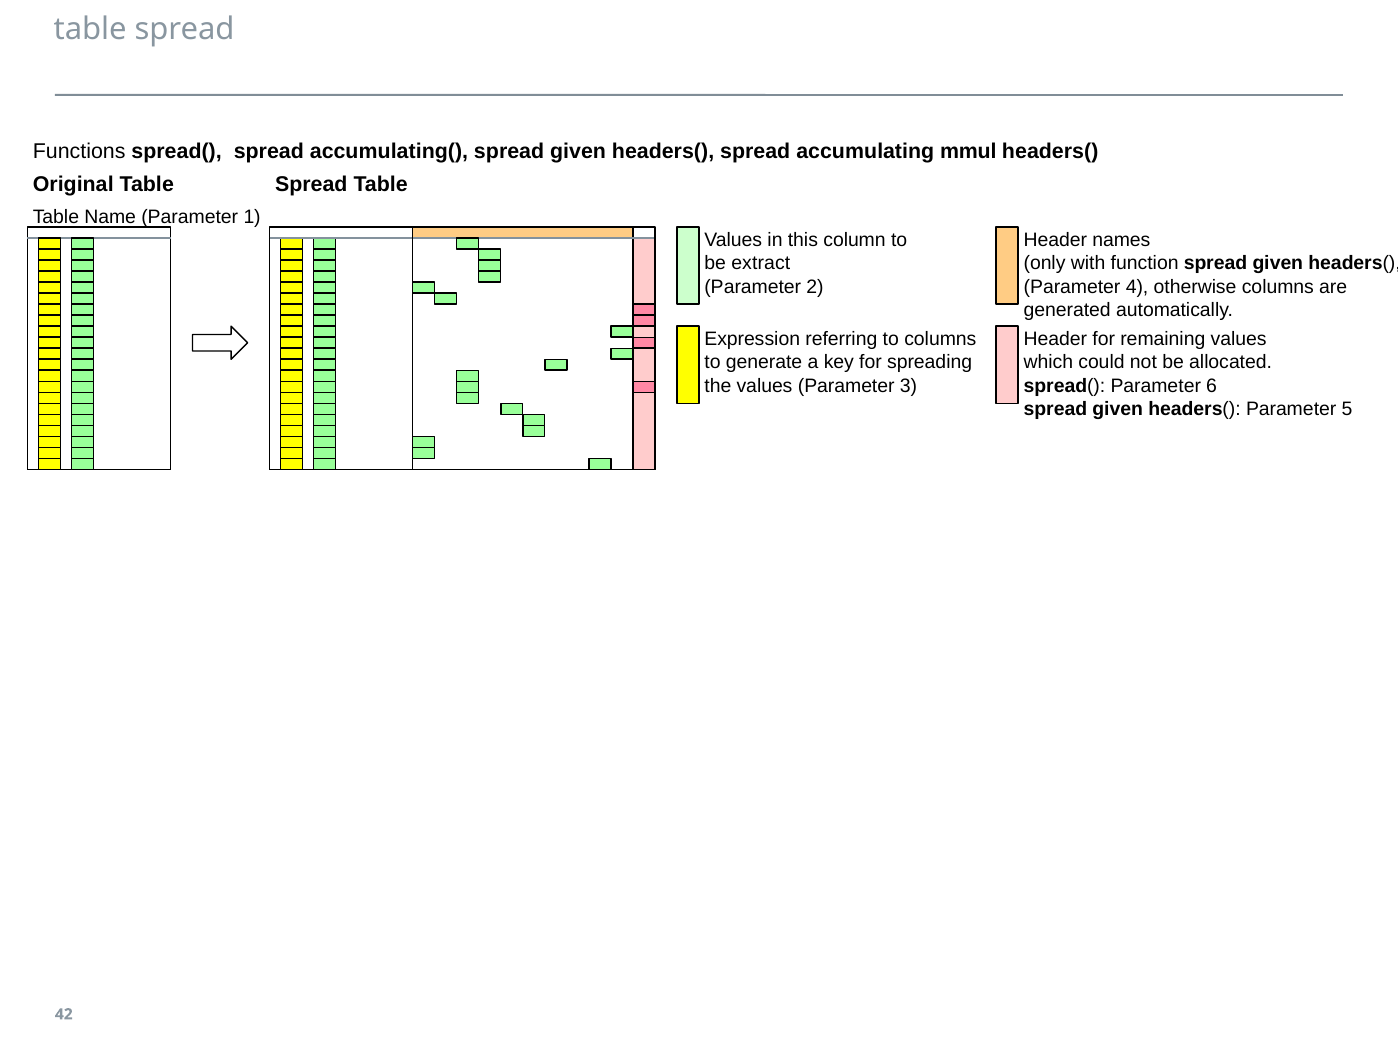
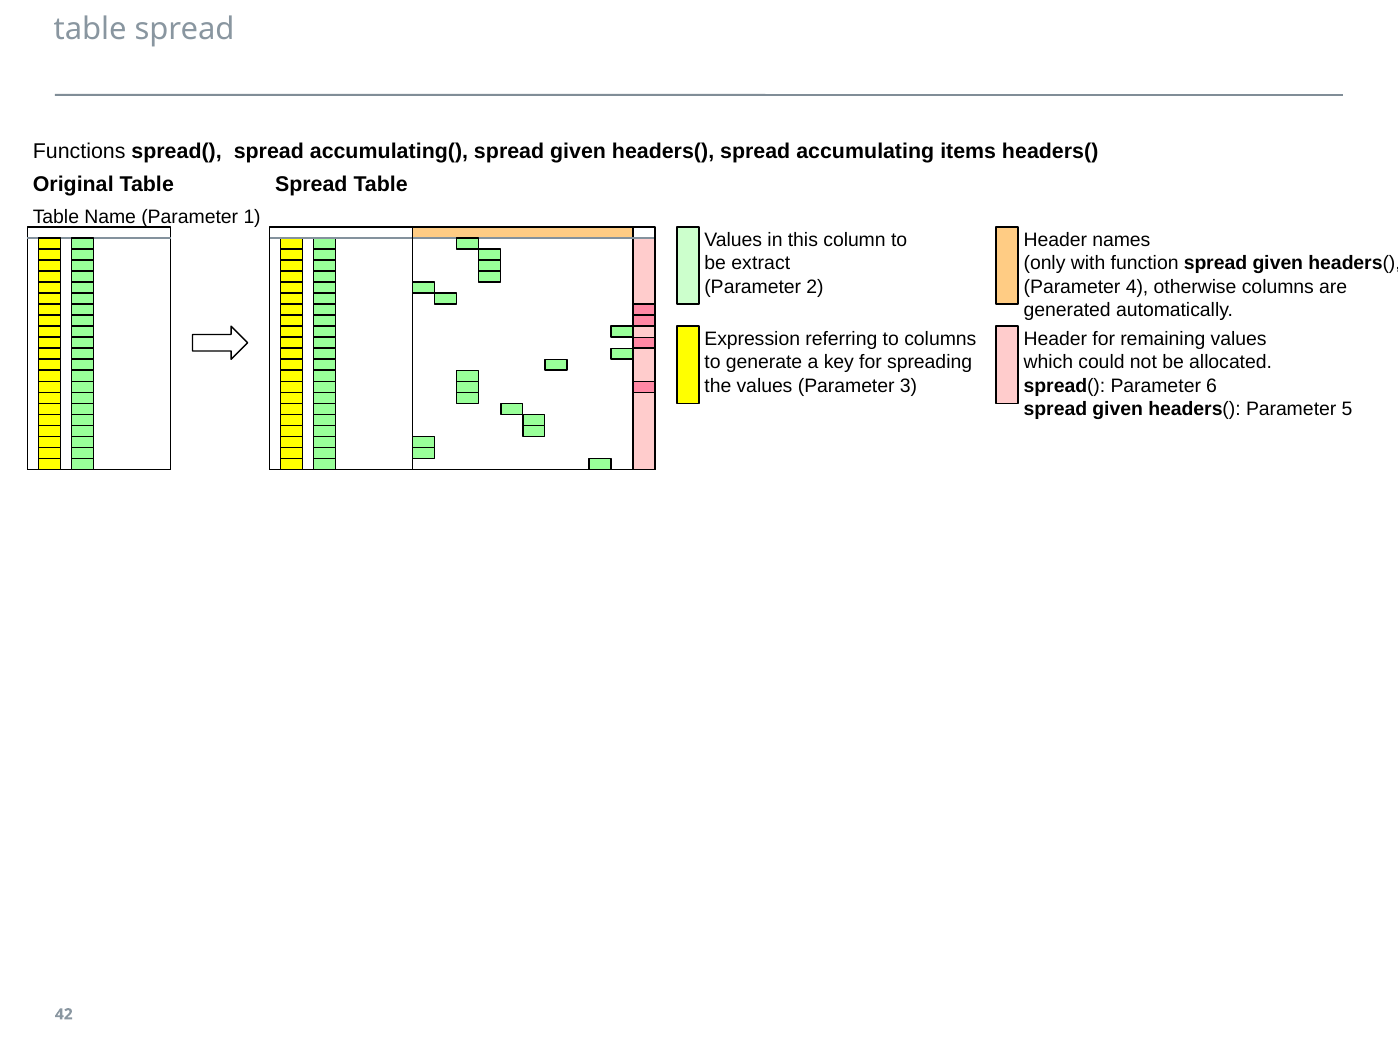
mmul: mmul -> items
